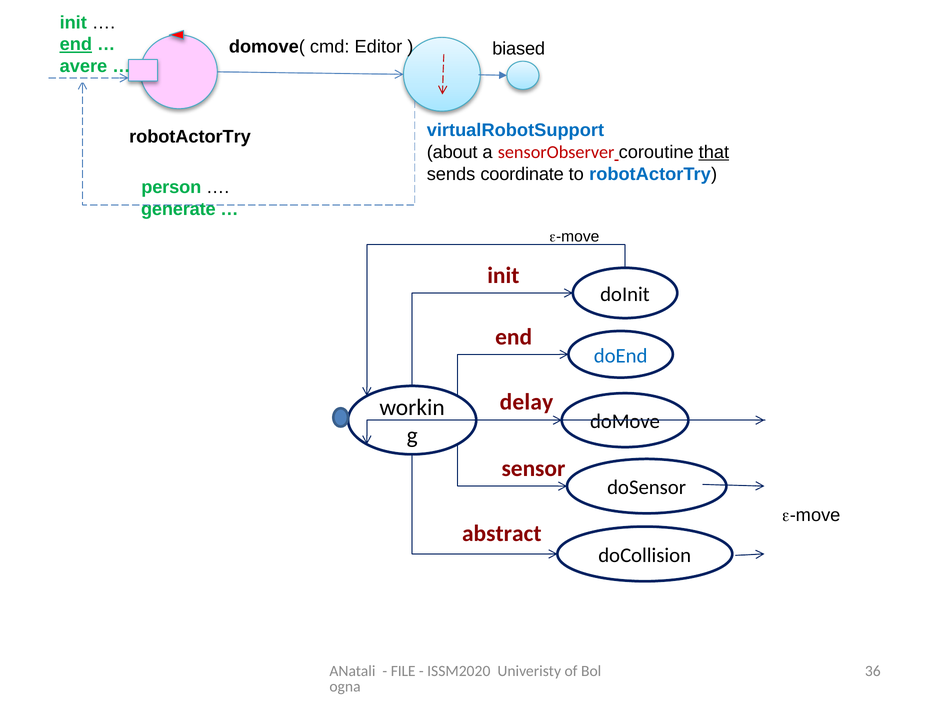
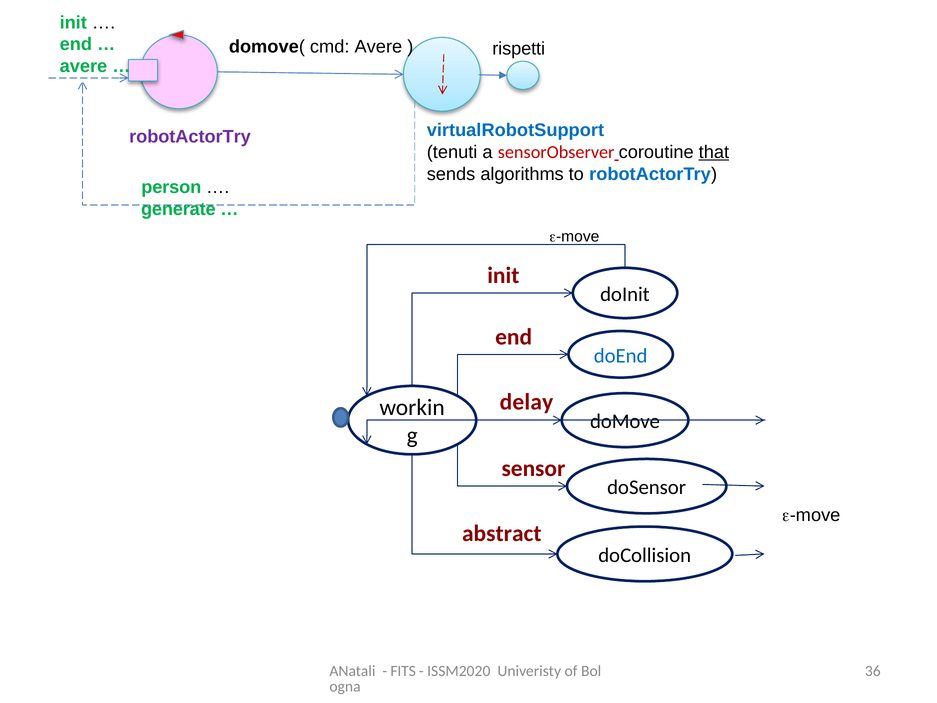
end at (76, 44) underline: present -> none
cmd Editor: Editor -> Avere
biased: biased -> rispetti
robotActorTry at (190, 137) colour: black -> purple
about: about -> tenuti
coordinate: coordinate -> algorithms
FILE: FILE -> FITS
